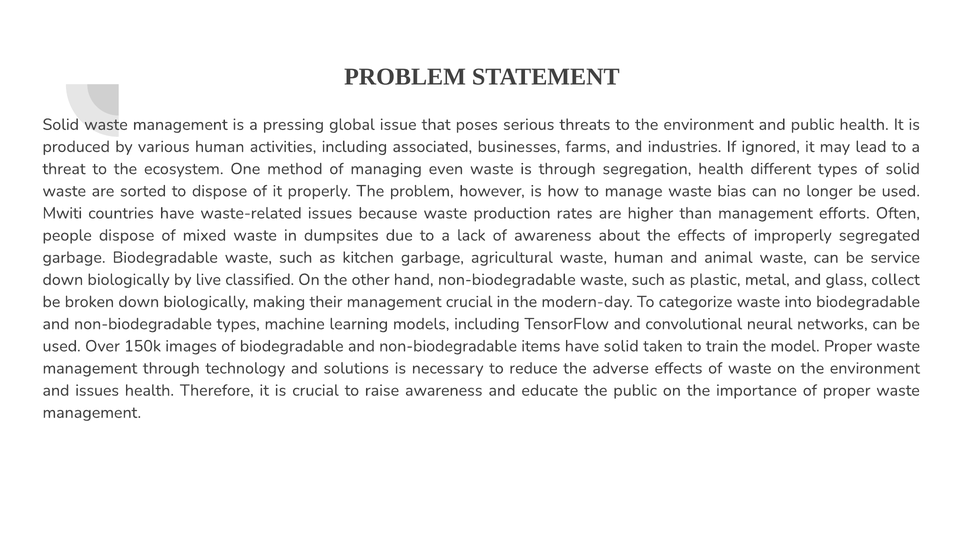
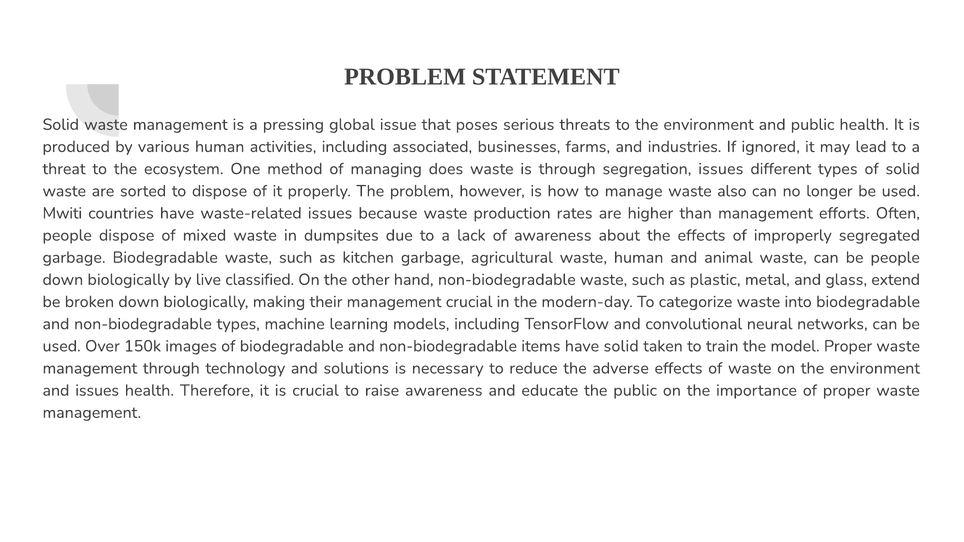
even: even -> does
segregation health: health -> issues
bias: bias -> also
be service: service -> people
collect: collect -> extend
